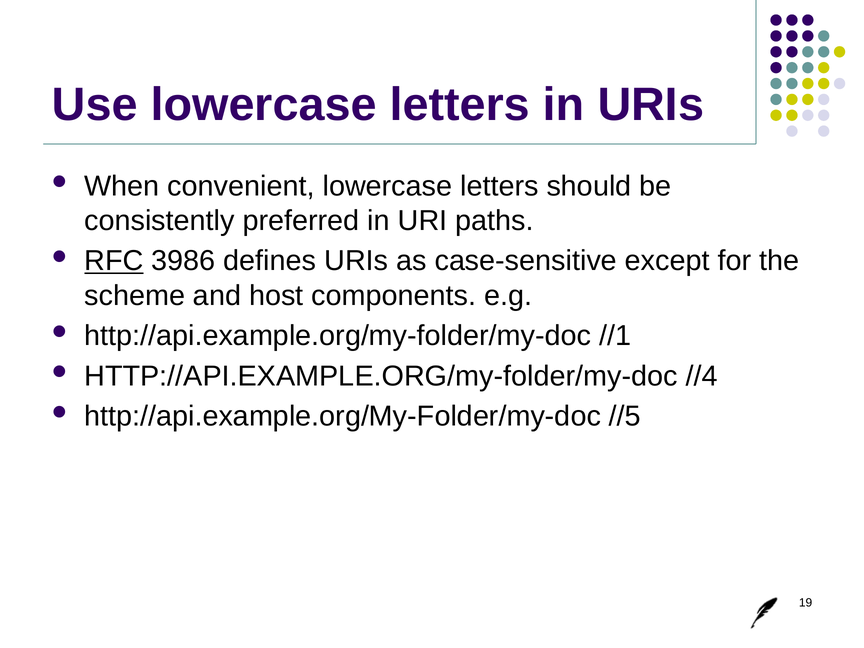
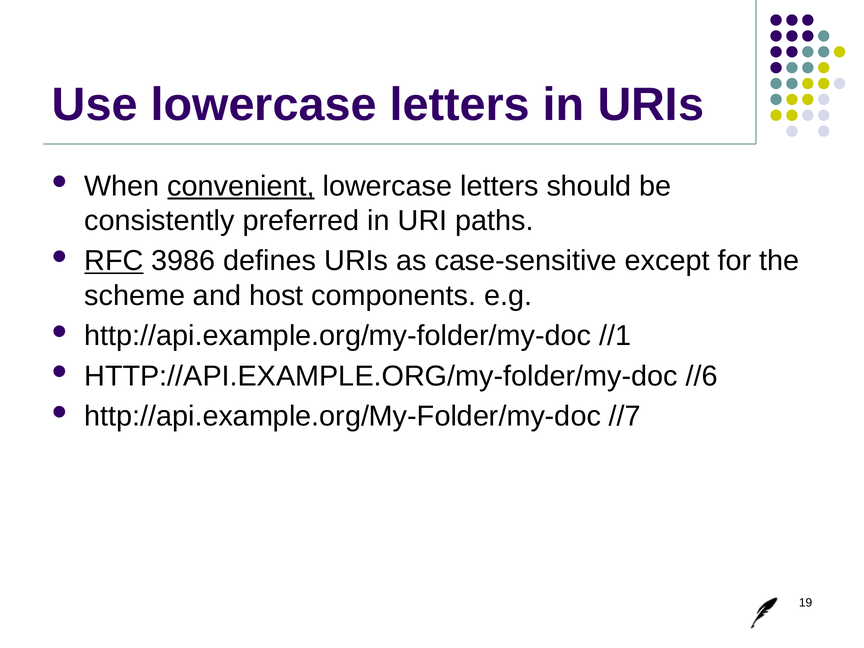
convenient underline: none -> present
//4: //4 -> //6
//5: //5 -> //7
